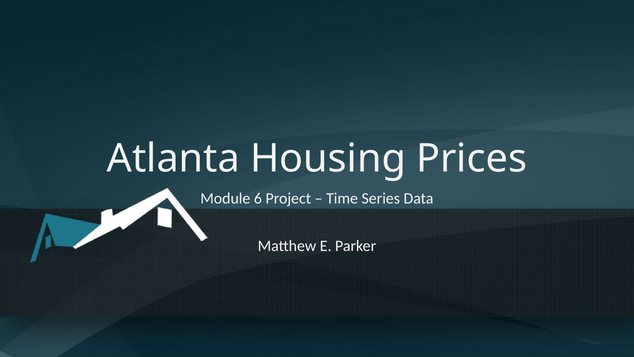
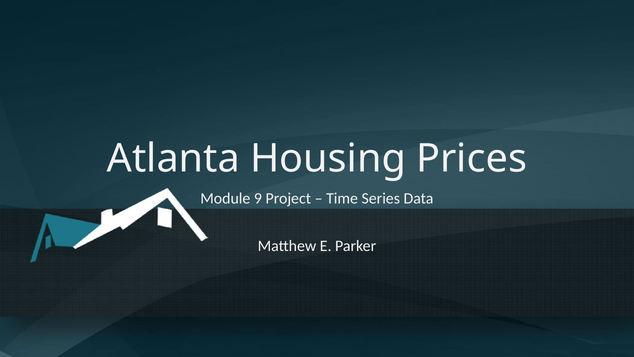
6: 6 -> 9
